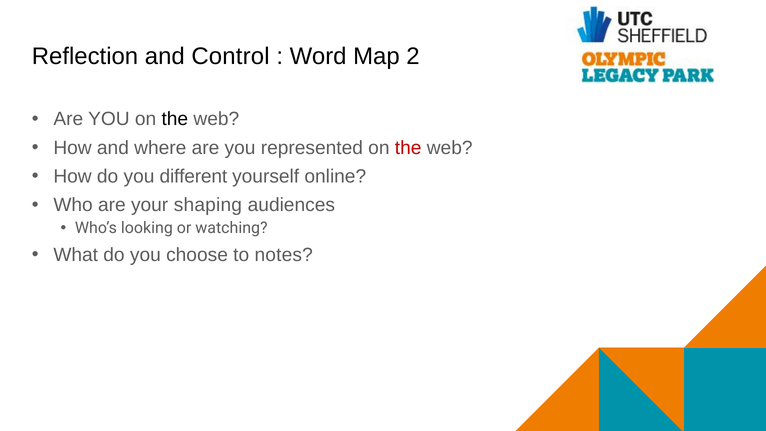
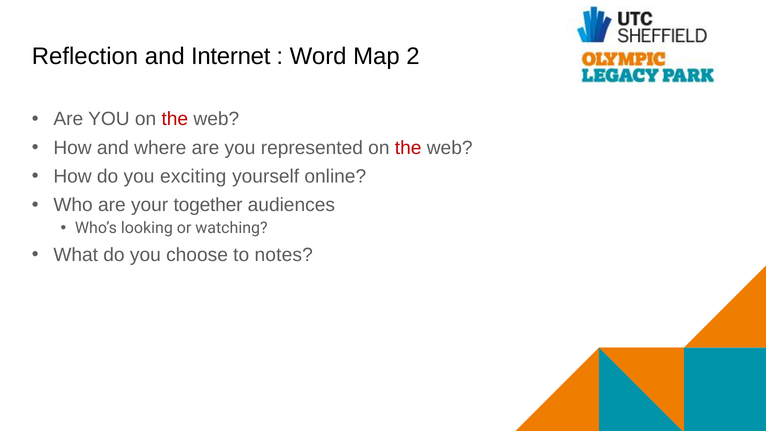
Control: Control -> Internet
the at (175, 119) colour: black -> red
different: different -> exciting
shaping: shaping -> together
